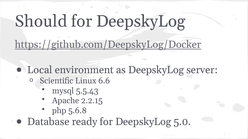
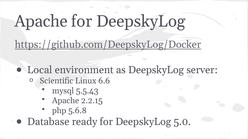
Should at (41, 21): Should -> Apache
